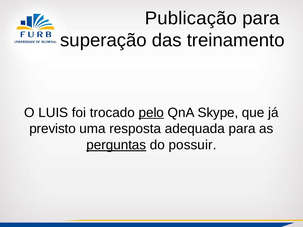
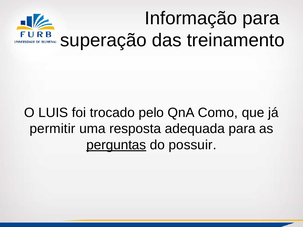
Publicação: Publicação -> Informação
pelo underline: present -> none
Skype: Skype -> Como
previsto: previsto -> permitir
